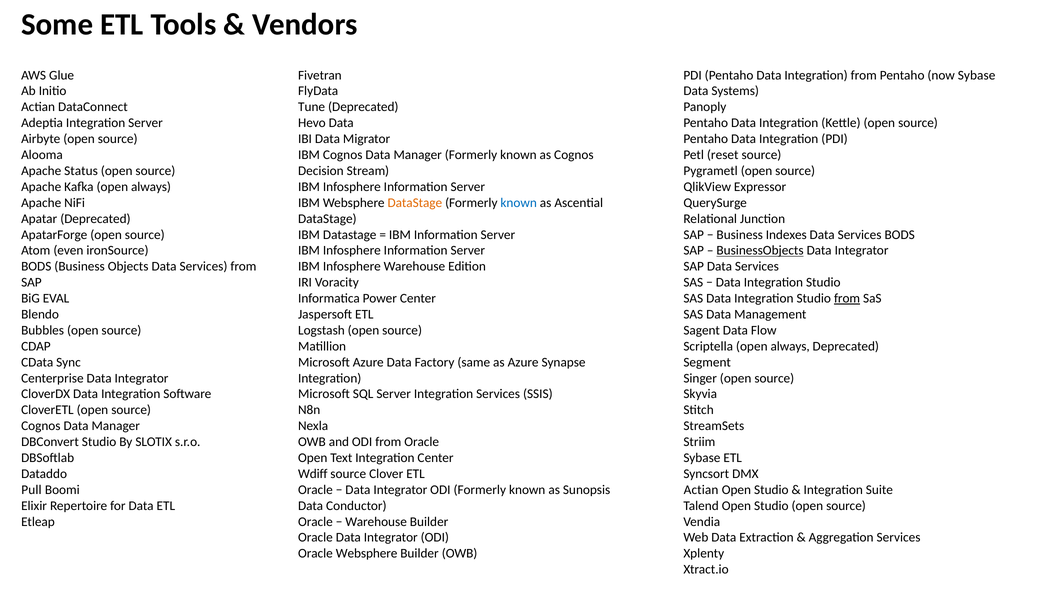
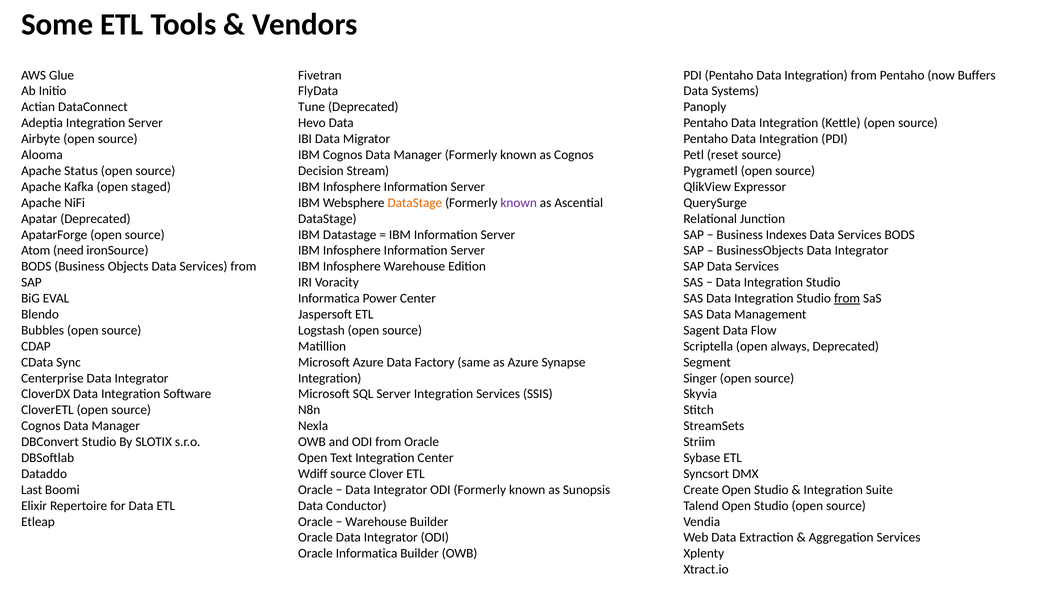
now Sybase: Sybase -> Buffers
Kafka open always: always -> staged
known at (519, 203) colour: blue -> purple
even: even -> need
BusinessObjects underline: present -> none
Pull: Pull -> Last
Actian at (701, 490): Actian -> Create
Oracle Websphere: Websphere -> Informatica
